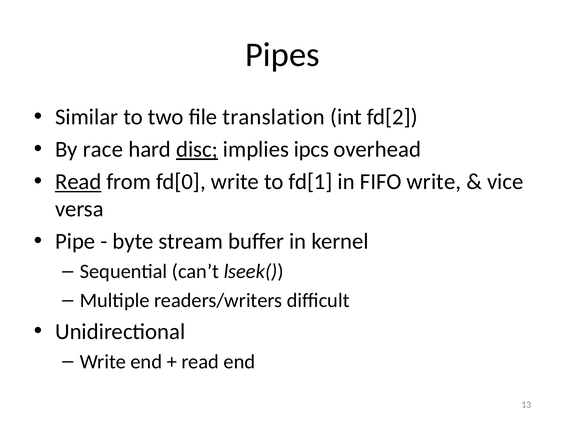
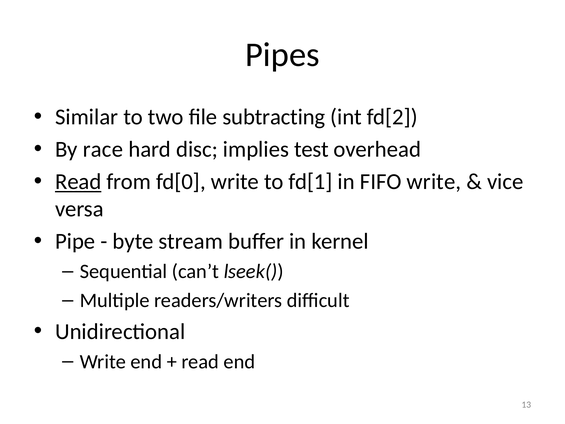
translation: translation -> subtracting
disc underline: present -> none
ipcs: ipcs -> test
